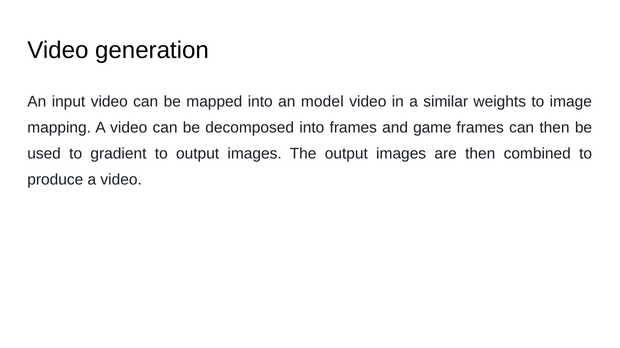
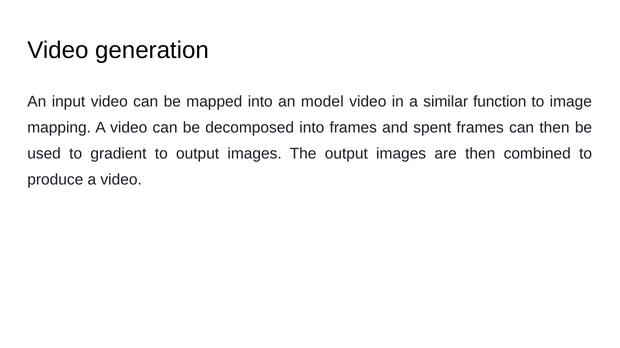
weights: weights -> function
game: game -> spent
